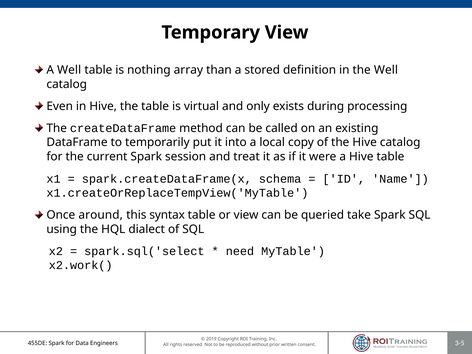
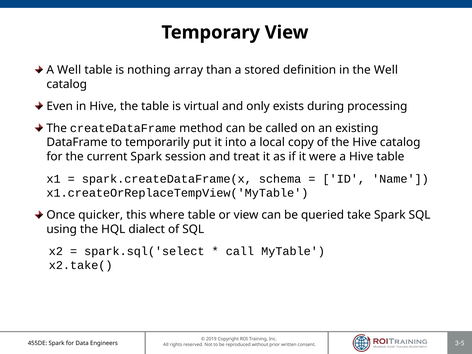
around: around -> quicker
syntax: syntax -> where
need: need -> call
x2.work(: x2.work( -> x2.take(
